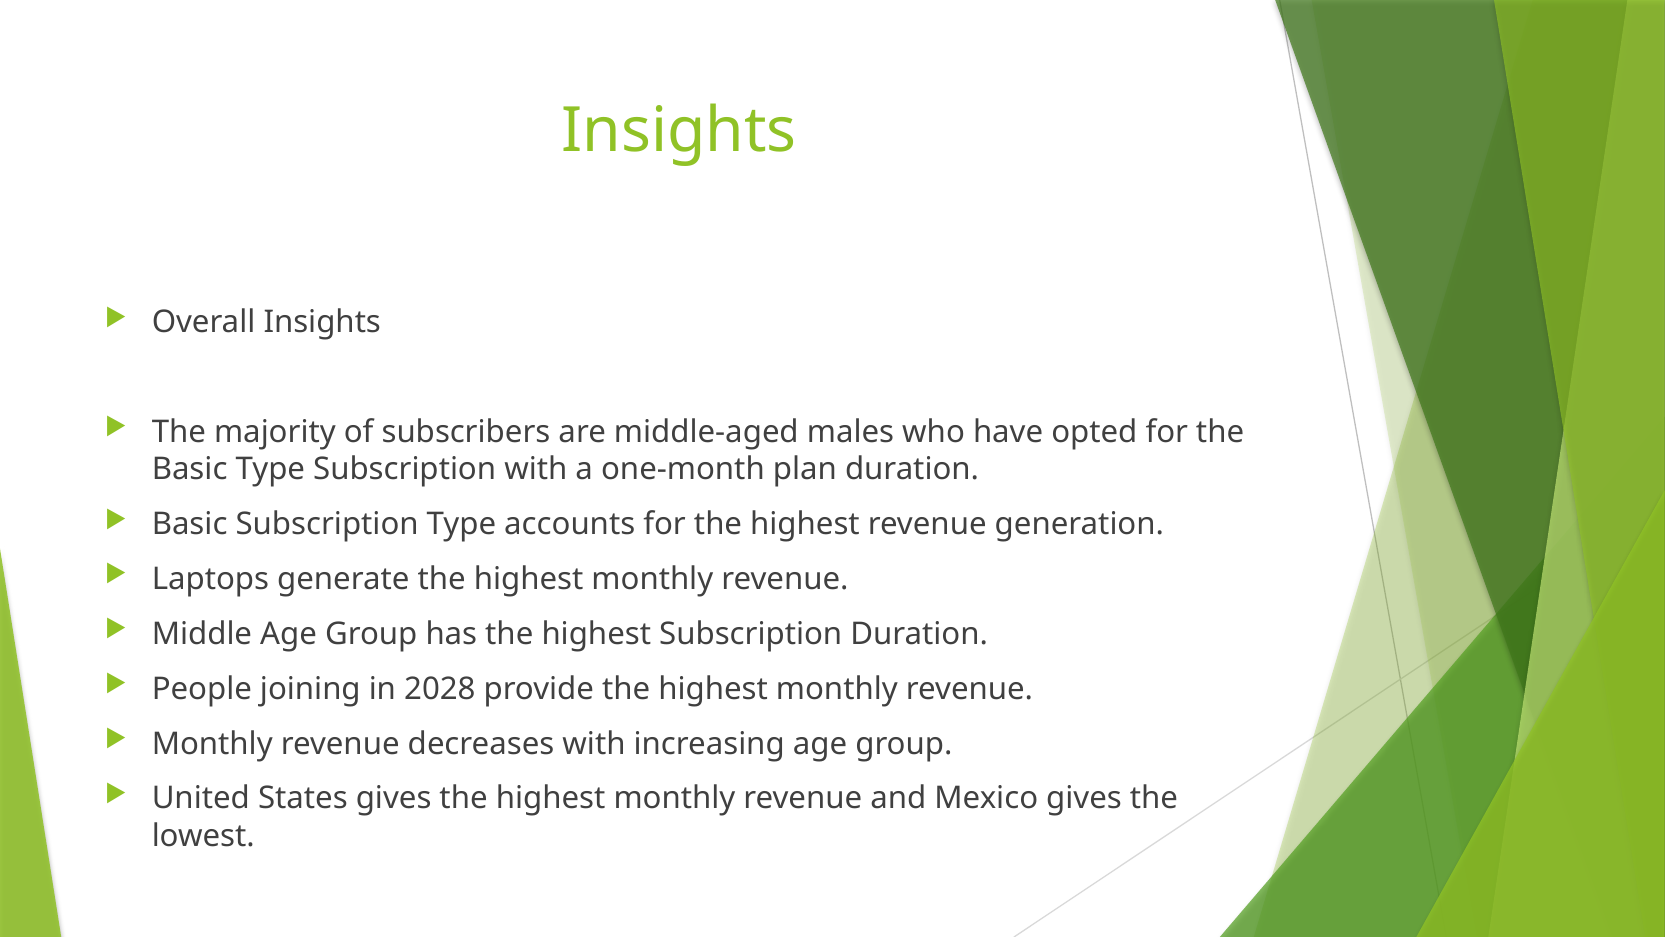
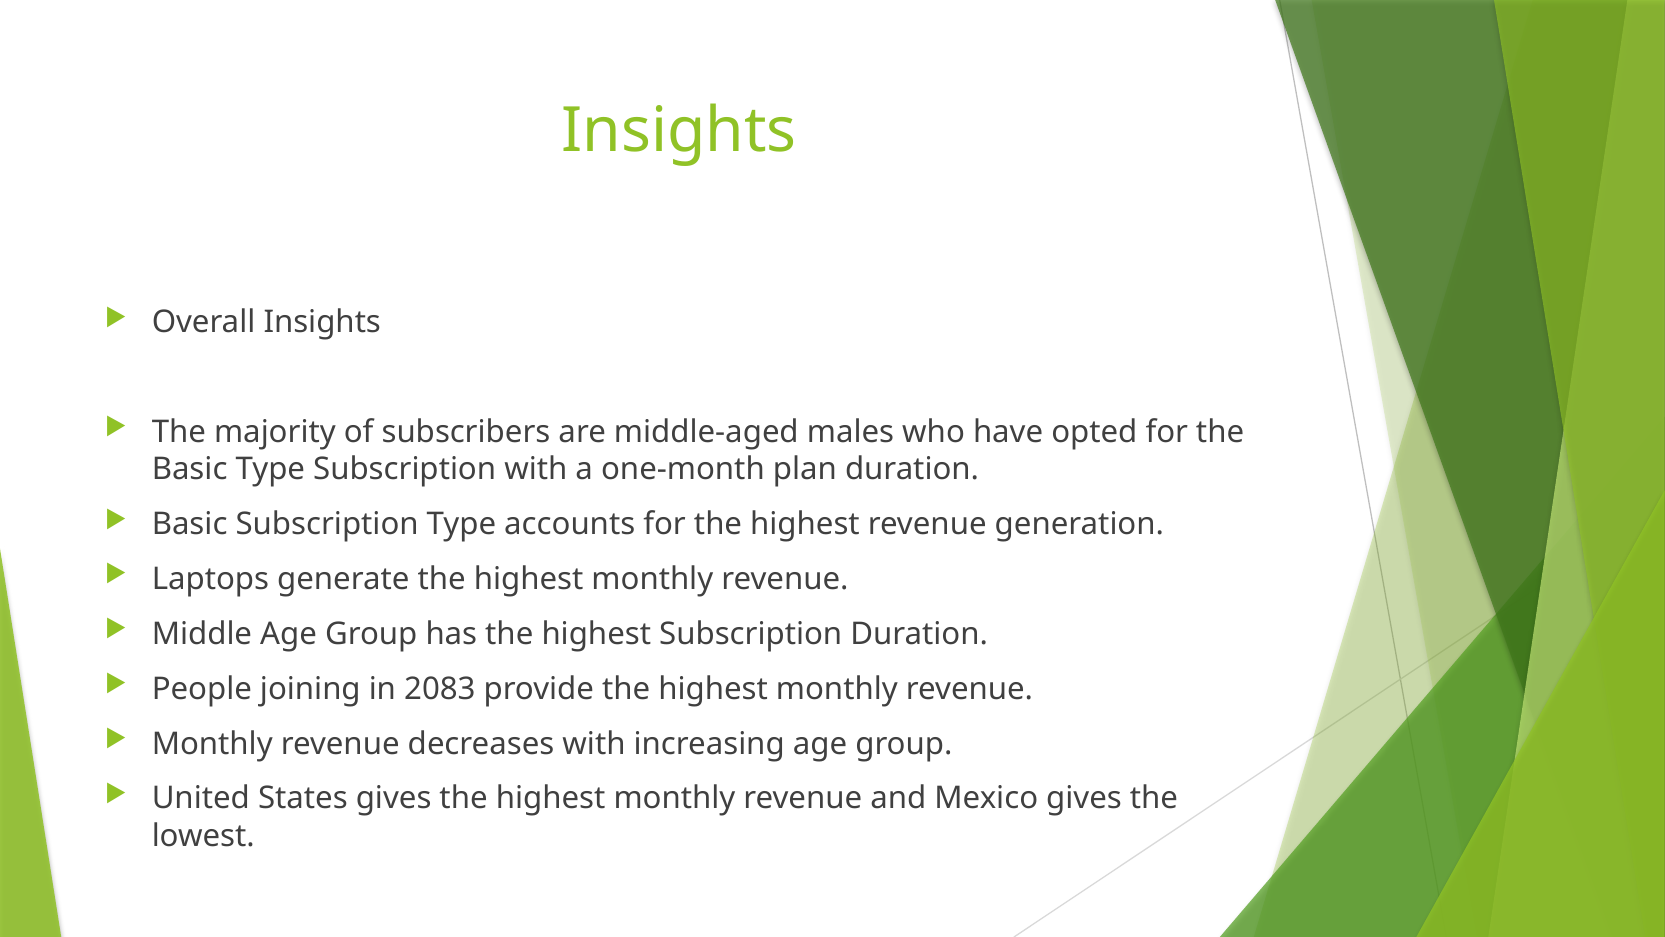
2028: 2028 -> 2083
